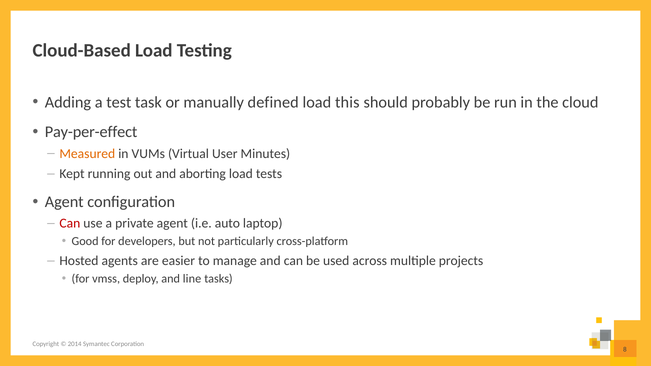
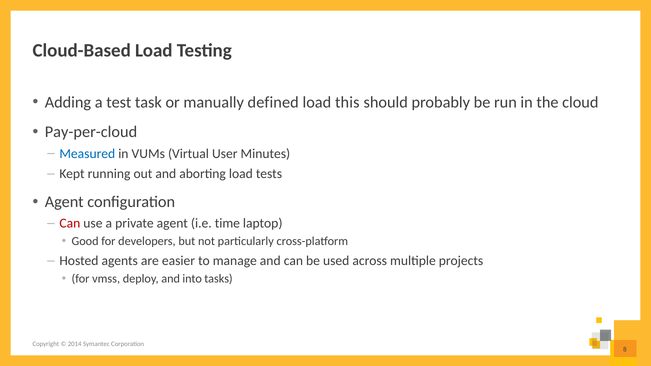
Pay-per-effect: Pay-per-effect -> Pay-per-cloud
Measured colour: orange -> blue
auto: auto -> time
line: line -> into
